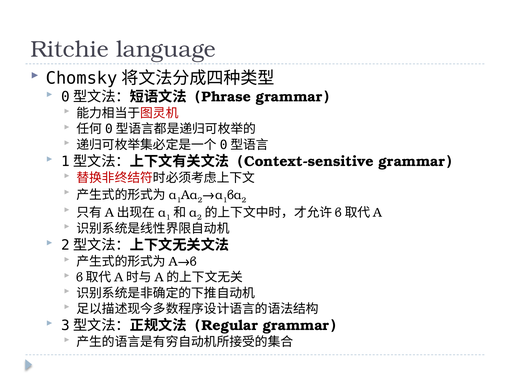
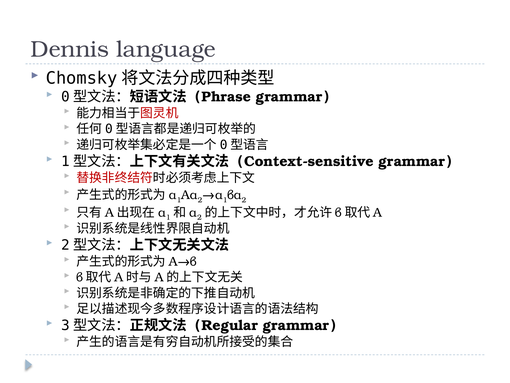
Ritchie: Ritchie -> Dennis
